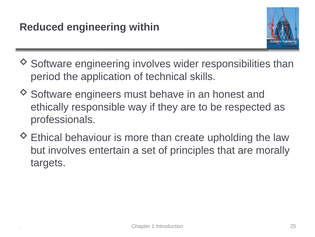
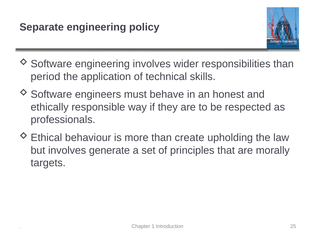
Reduced: Reduced -> Separate
within: within -> policy
entertain: entertain -> generate
